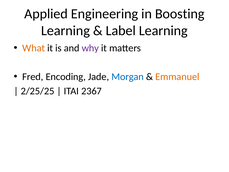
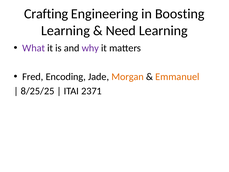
Applied: Applied -> Crafting
Label: Label -> Need
What colour: orange -> purple
Morgan colour: blue -> orange
2/25/25: 2/25/25 -> 8/25/25
2367: 2367 -> 2371
